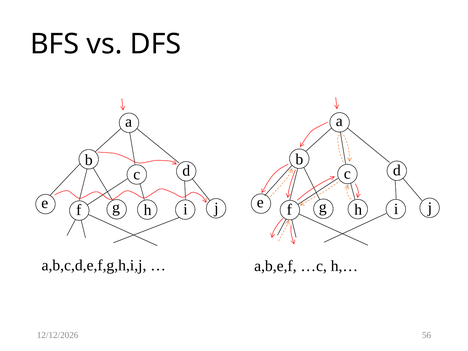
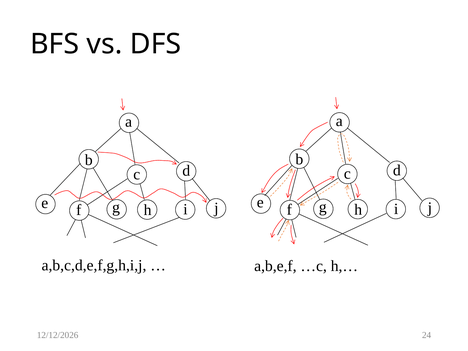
56: 56 -> 24
